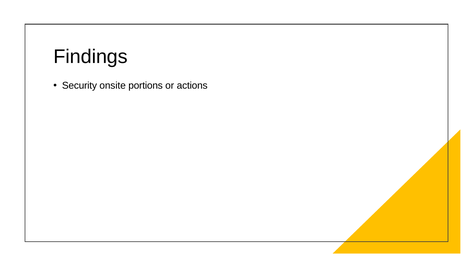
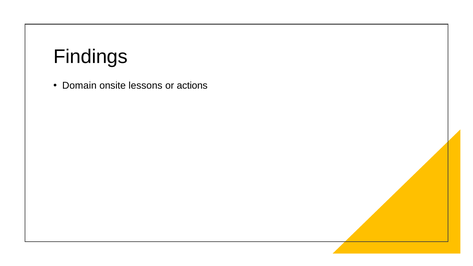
Security: Security -> Domain
portions: portions -> lessons
